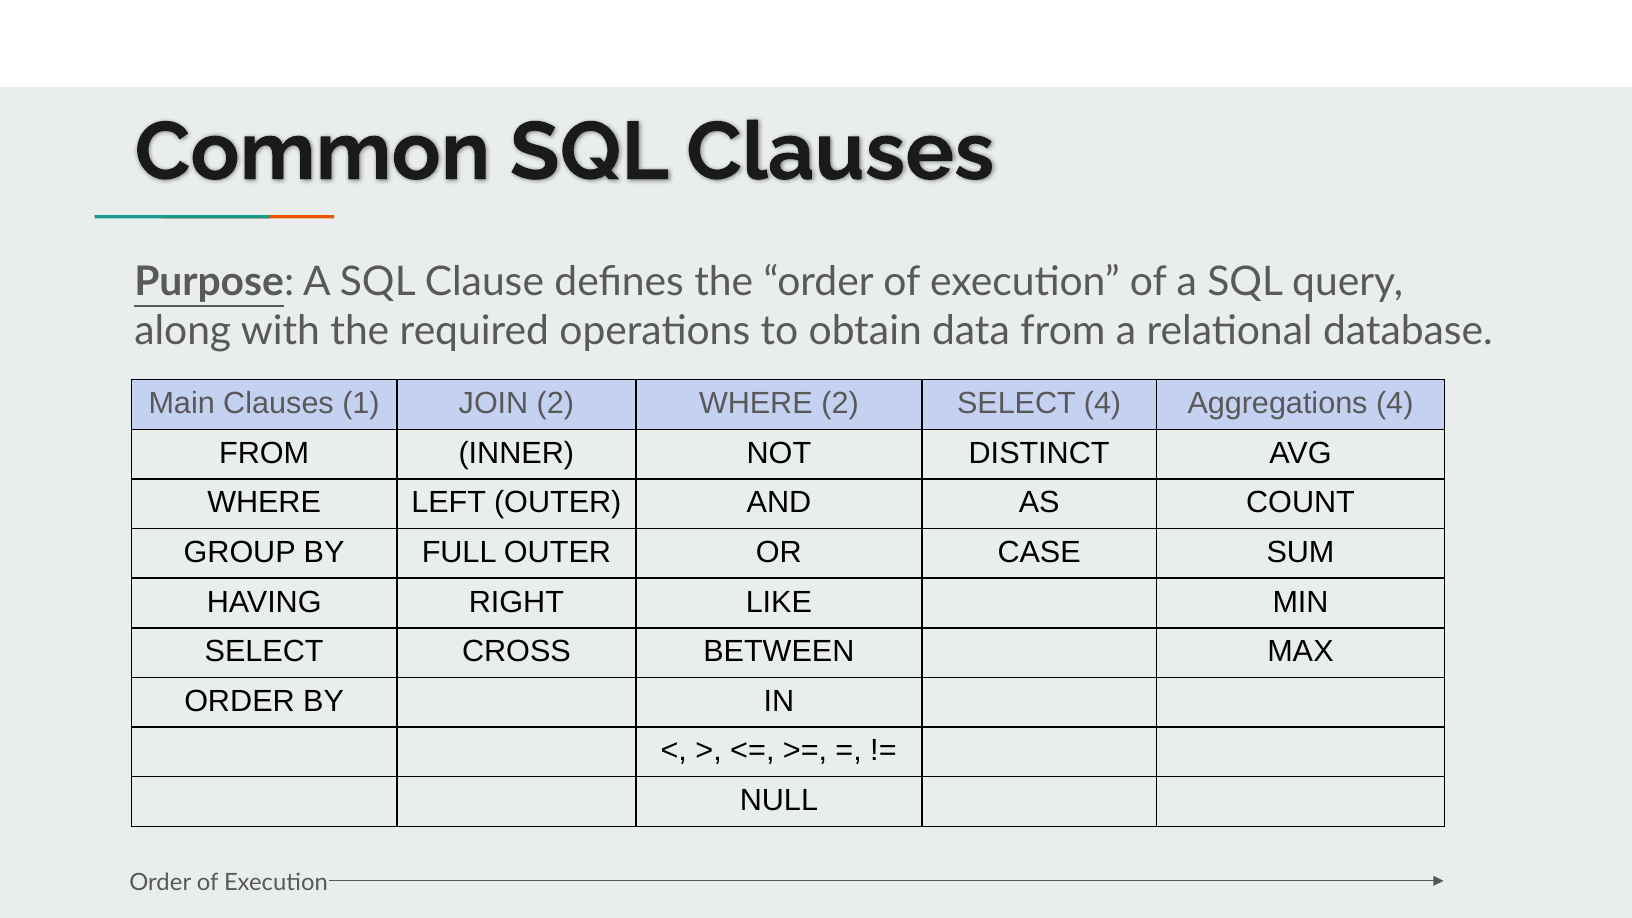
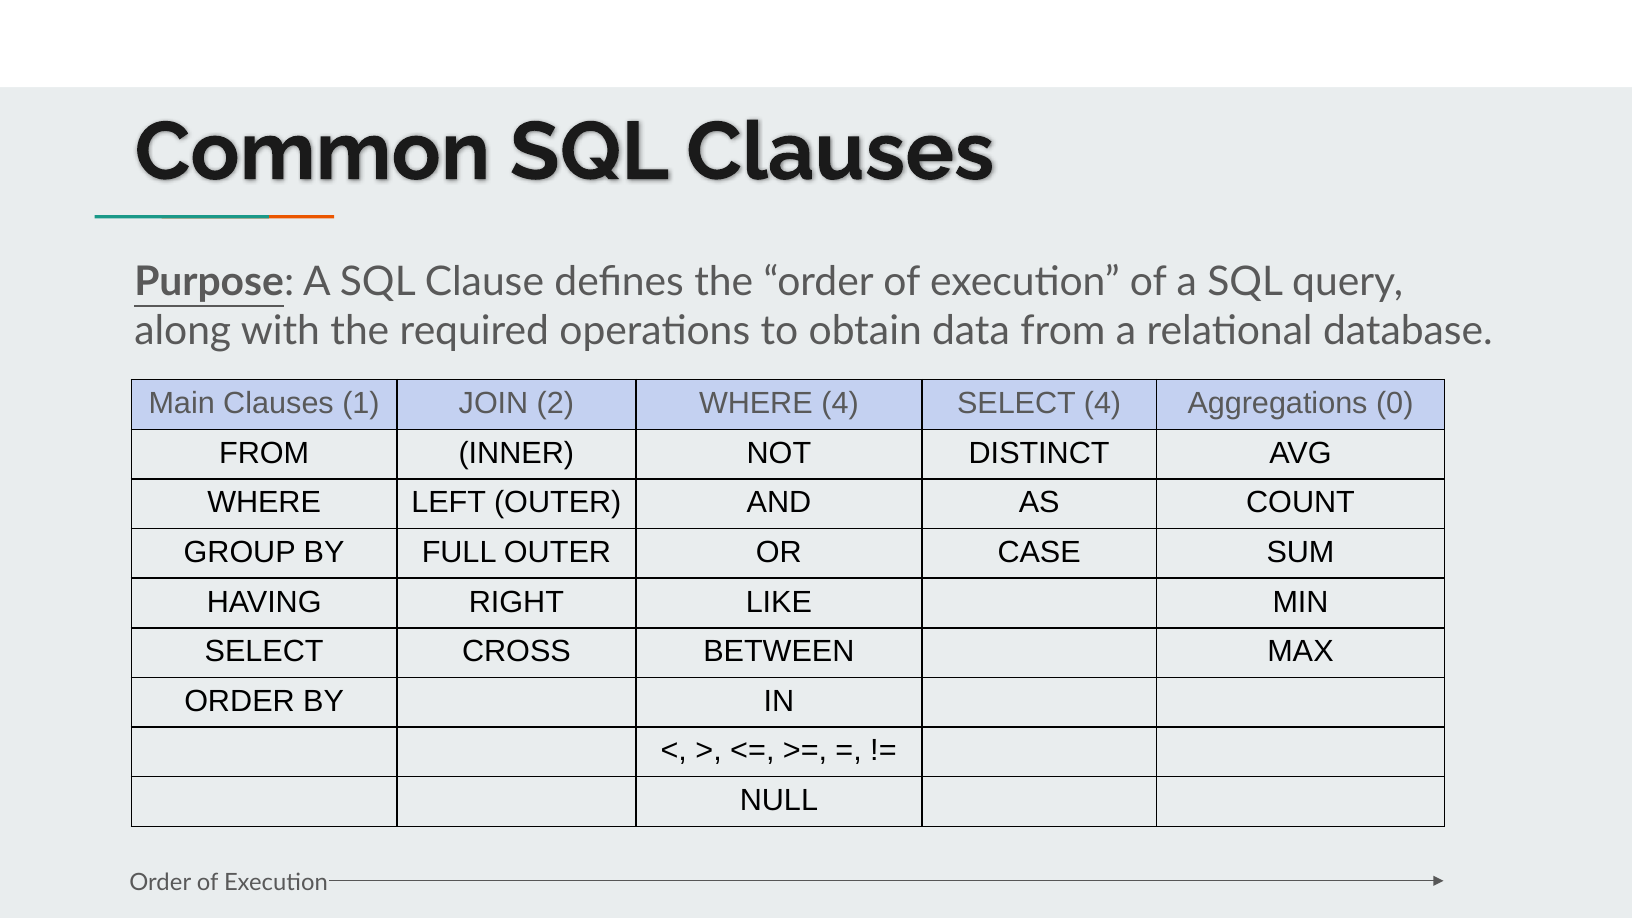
WHERE 2: 2 -> 4
Aggregations 4: 4 -> 0
